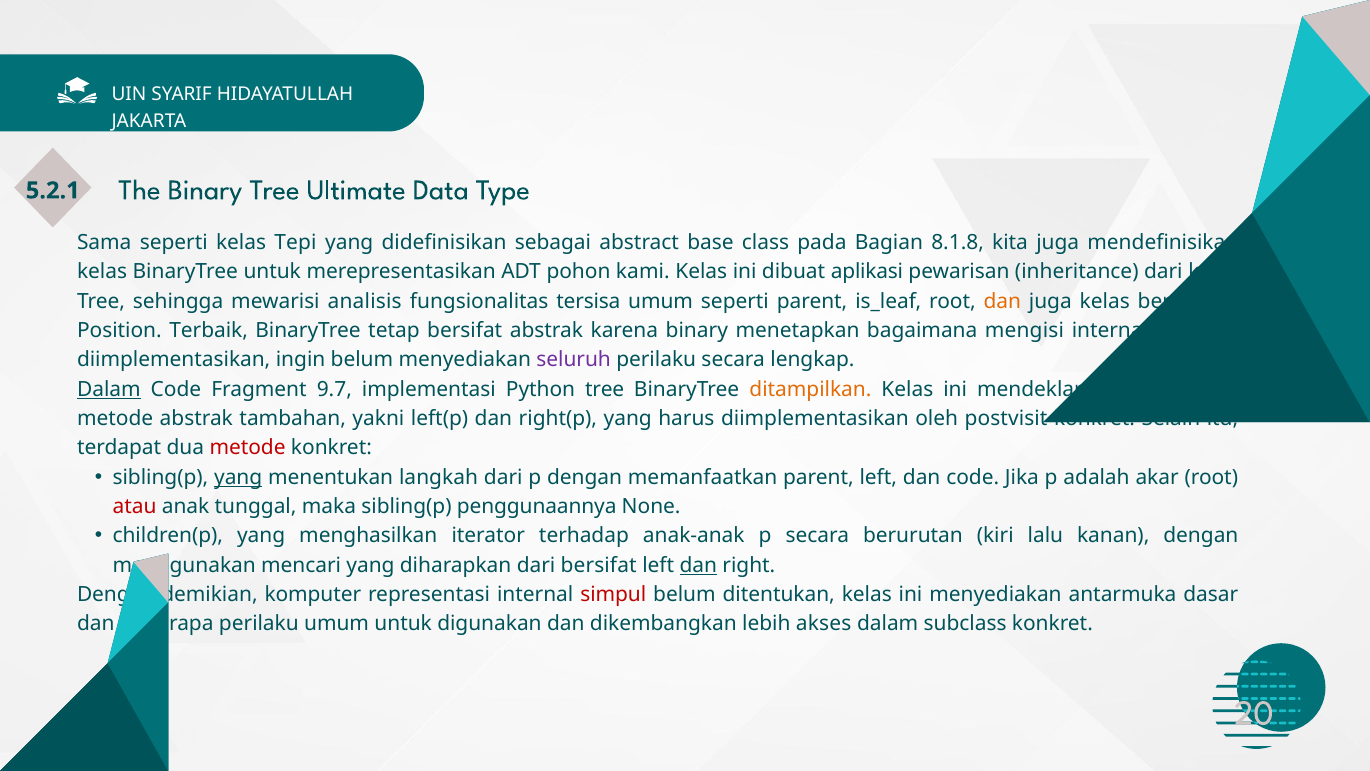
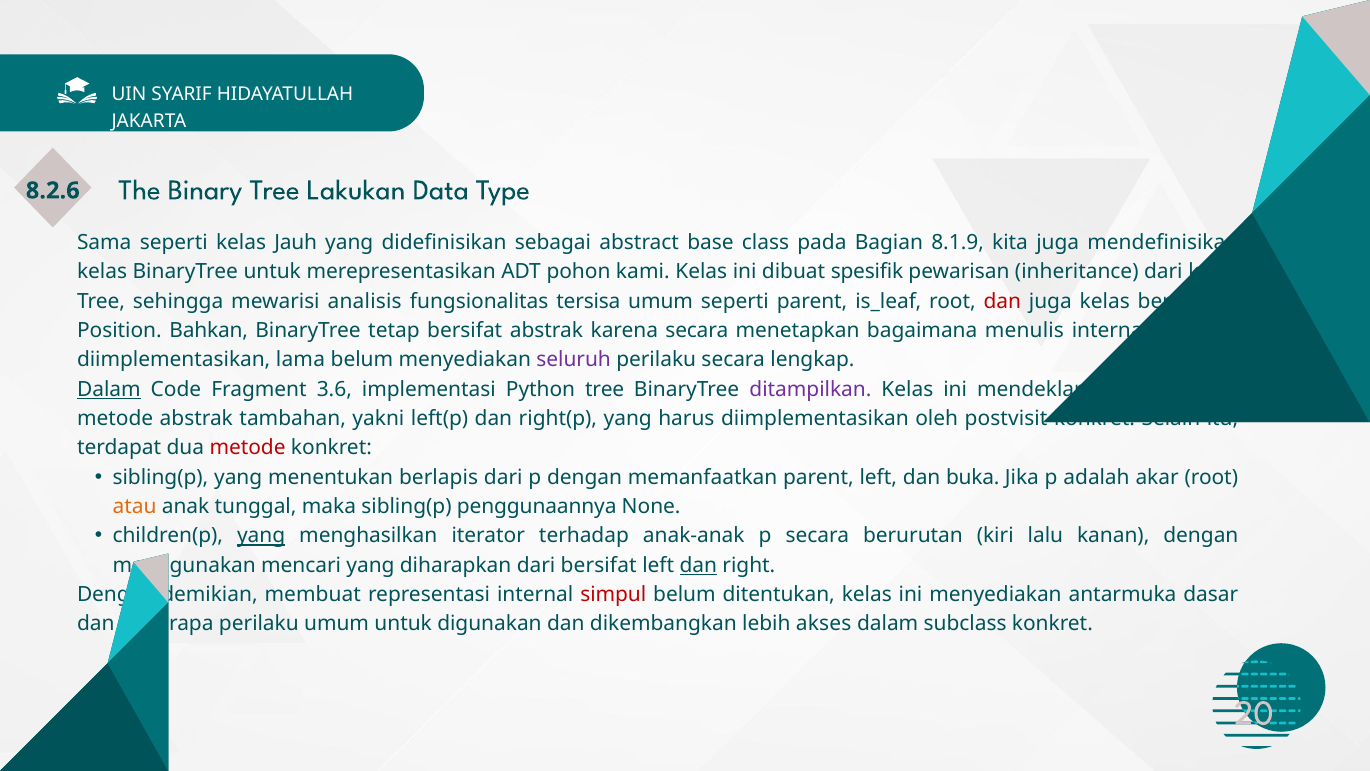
5.2.1: 5.2.1 -> 8.2.6
Ultimate: Ultimate -> Lakukan
Tepi: Tepi -> Jauh
8.1.8: 8.1.8 -> 8.1.9
aplikasi: aplikasi -> spesifik
dan at (1002, 301) colour: orange -> red
Terbaik: Terbaik -> Bahkan
karena binary: binary -> secara
mengisi: mengisi -> menulis
ingin: ingin -> lama
9.7: 9.7 -> 3.6
ditampilkan colour: orange -> purple
yang at (238, 477) underline: present -> none
langkah: langkah -> berlapis
dan code: code -> buka
atau colour: red -> orange
yang at (261, 536) underline: none -> present
komputer: komputer -> membuat
